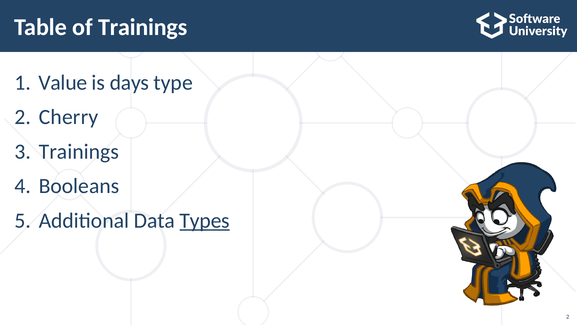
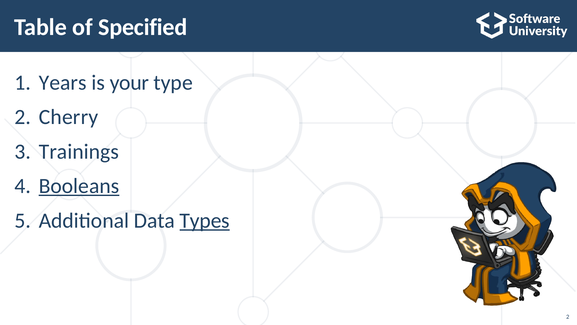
of Trainings: Trainings -> Specified
Value: Value -> Years
days: days -> your
Booleans underline: none -> present
